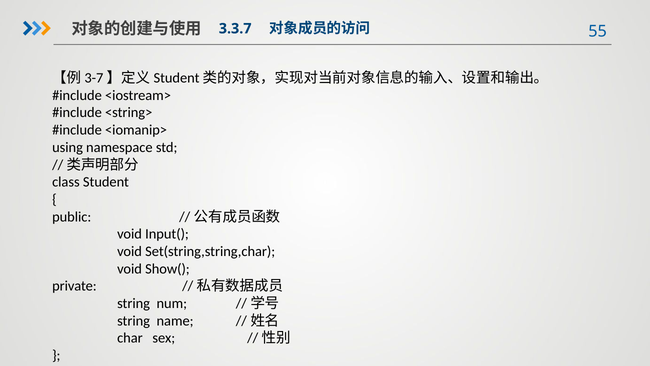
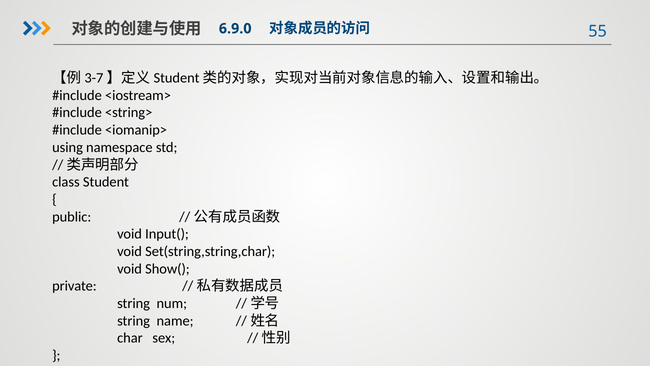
3.3.7: 3.3.7 -> 6.9.0
